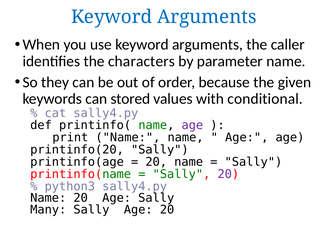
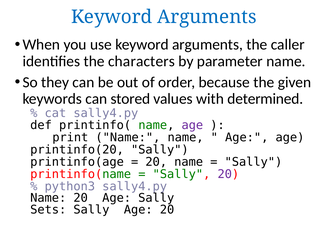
conditional: conditional -> determined
Many: Many -> Sets
